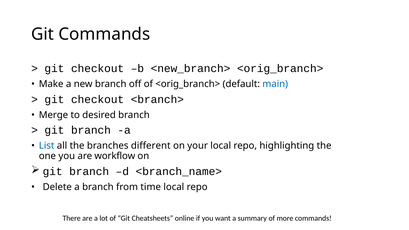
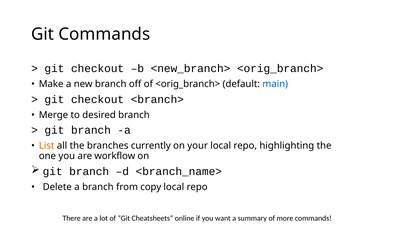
List colour: blue -> orange
different: different -> currently
time: time -> copy
